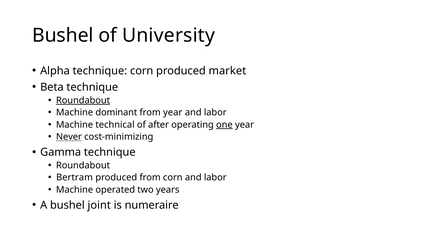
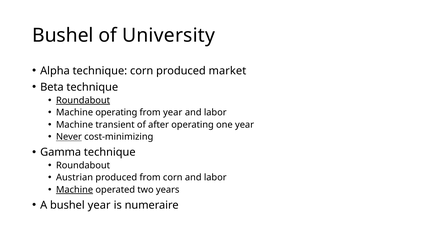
Machine dominant: dominant -> operating
technical: technical -> transient
one underline: present -> none
Bertram: Bertram -> Austrian
Machine at (75, 190) underline: none -> present
bushel joint: joint -> year
